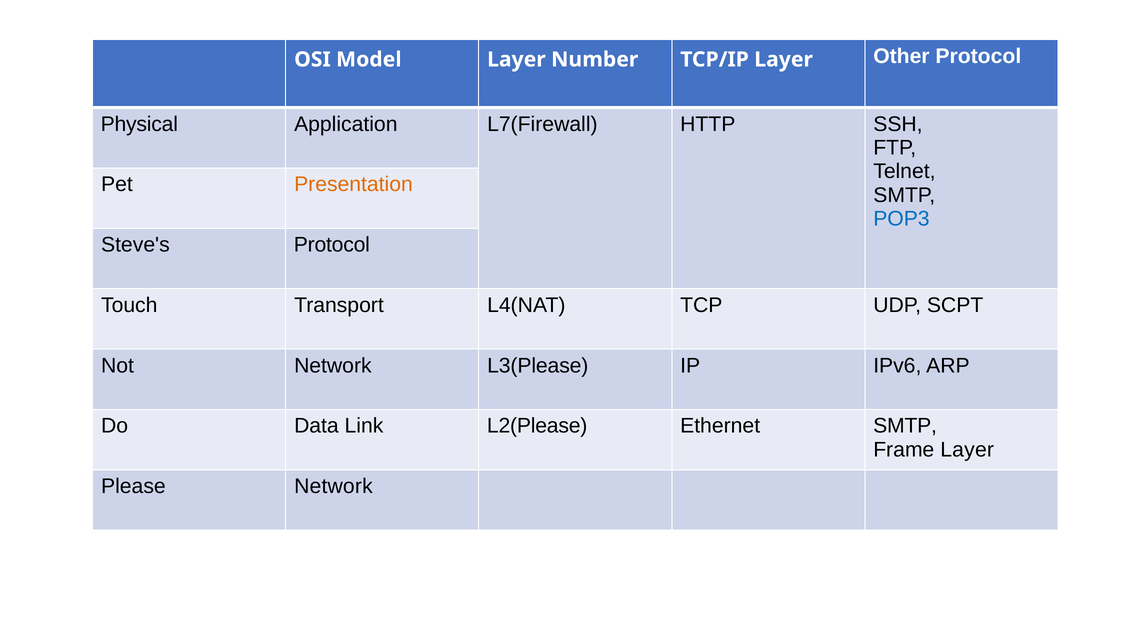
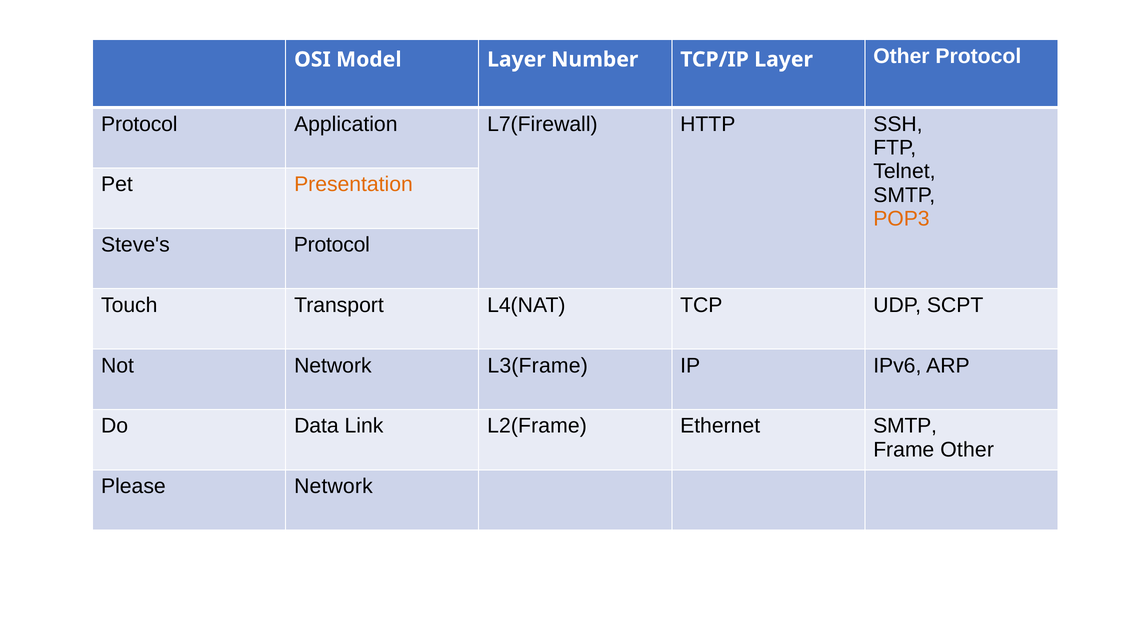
Physical at (139, 124): Physical -> Protocol
POP3 colour: blue -> orange
L3(Please: L3(Please -> L3(Frame
L2(Please: L2(Please -> L2(Frame
Frame Layer: Layer -> Other
